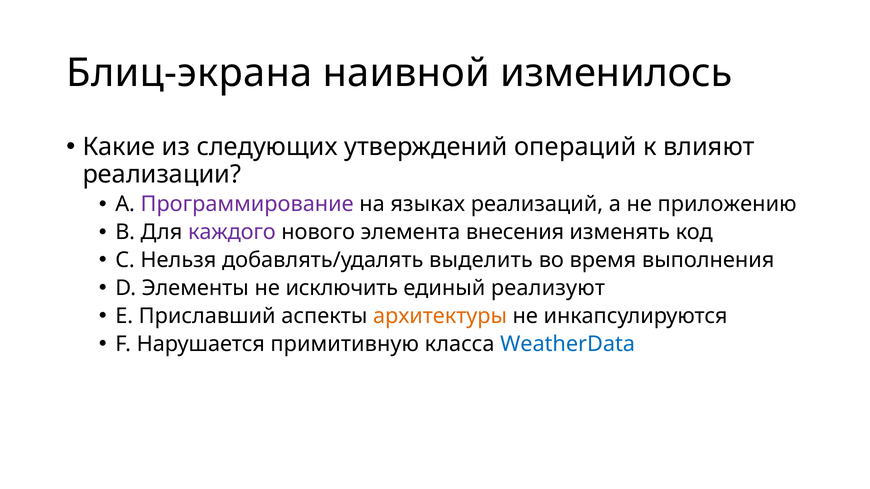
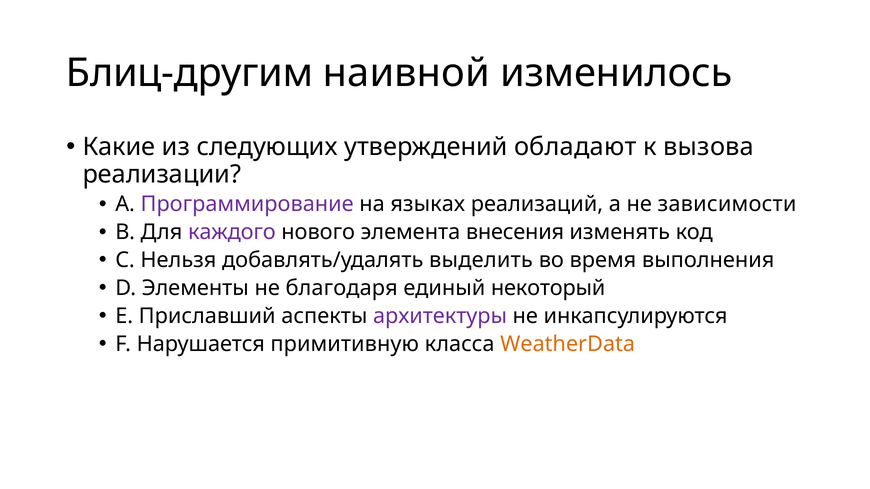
Блиц-экрана: Блиц-экрана -> Блиц-другим
операций: операций -> обладают
влияют: влияют -> вызова
приложению: приложению -> зависимости
исключить: исключить -> благодаря
реализуют: реализуют -> некоторый
архитектуры colour: orange -> purple
WeatherData colour: blue -> orange
